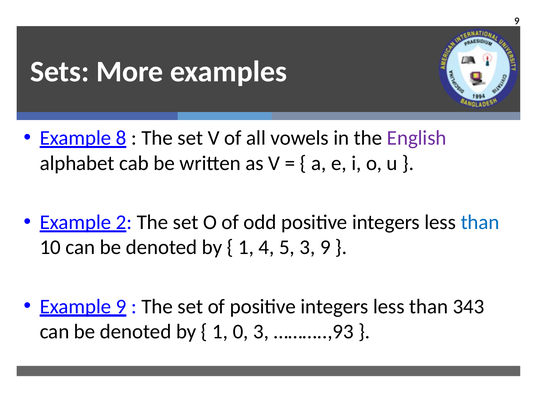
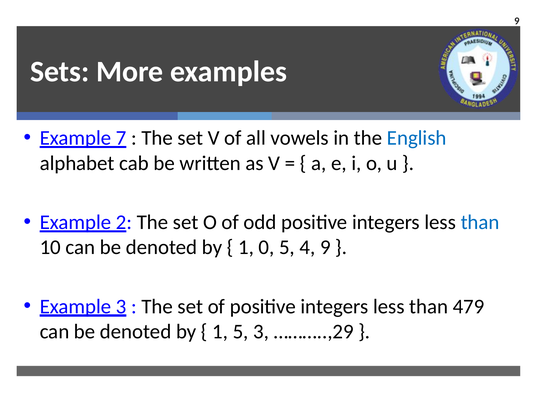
8: 8 -> 7
English colour: purple -> blue
4: 4 -> 0
5 3: 3 -> 4
Example 9: 9 -> 3
343: 343 -> 479
1 0: 0 -> 5
………..,93: ………..,93 -> ………..,29
